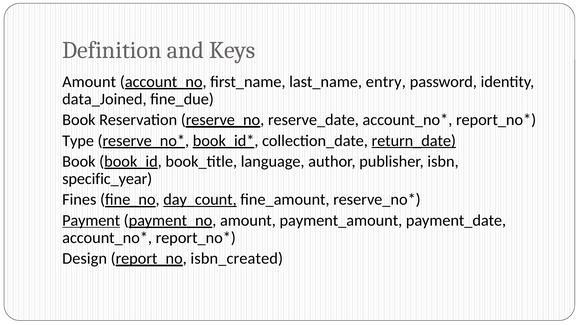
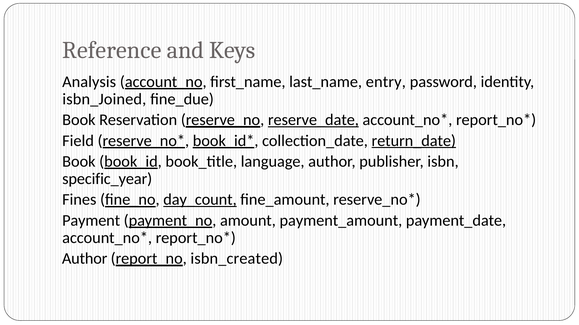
Definition: Definition -> Reference
Amount at (89, 82): Amount -> Analysis
data_Joined: data_Joined -> isbn_Joined
reserve_date underline: none -> present
Type: Type -> Field
Payment underline: present -> none
Design at (85, 259): Design -> Author
